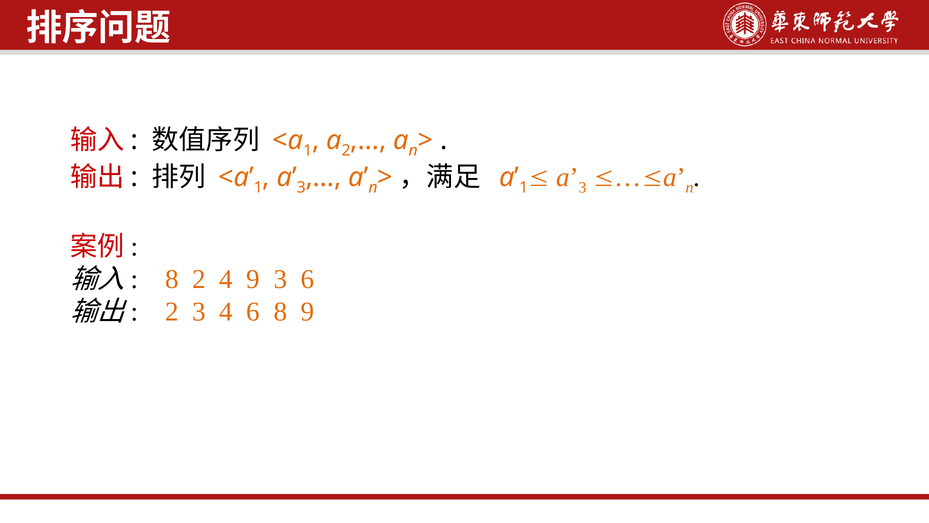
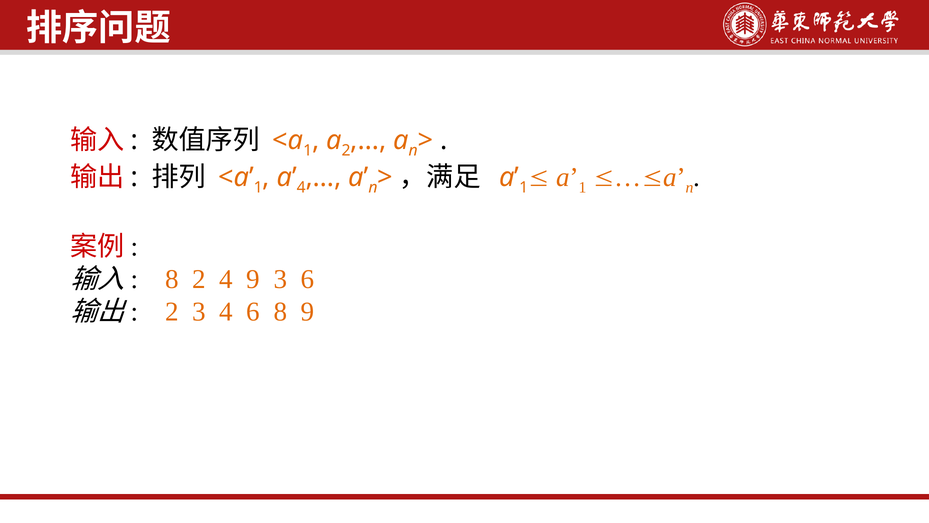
3 at (301, 187): 3 -> 4
3 at (583, 187): 3 -> 1
